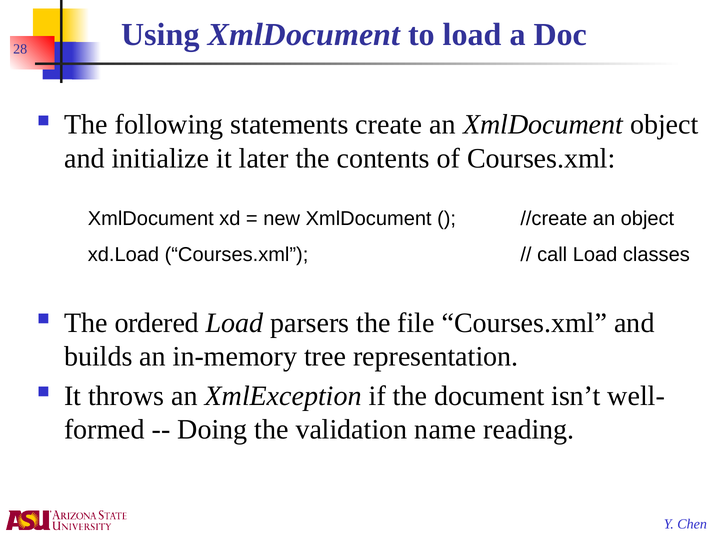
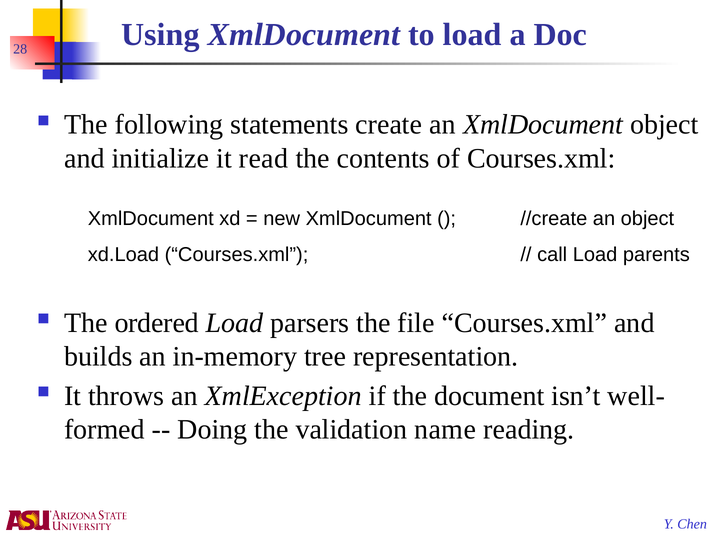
later: later -> read
classes: classes -> parents
